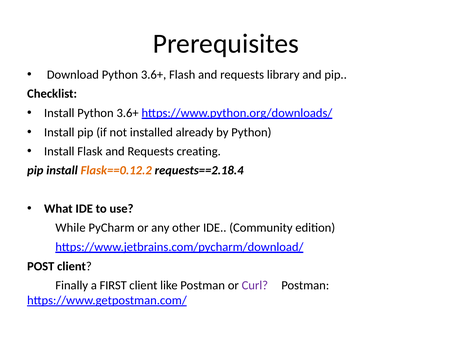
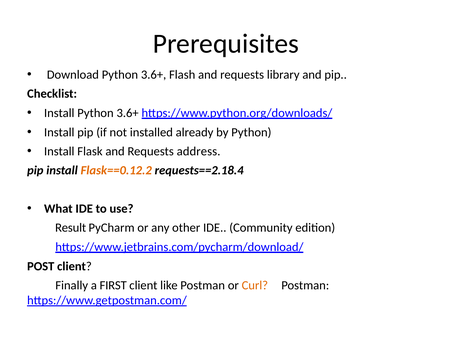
creating: creating -> address
While: While -> Result
Curl colour: purple -> orange
